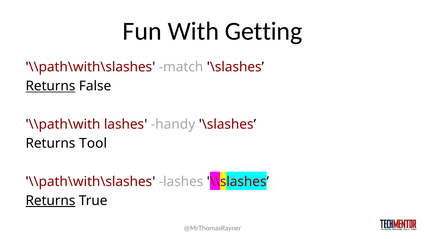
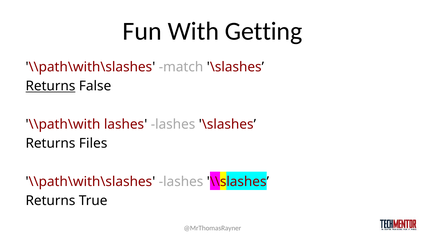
lashes handy: handy -> lashes
Tool: Tool -> Files
Returns at (50, 201) underline: present -> none
